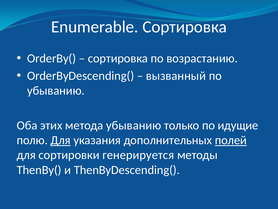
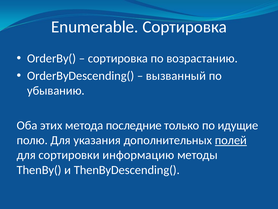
метода убыванию: убыванию -> последние
Для at (61, 140) underline: present -> none
генерируется: генерируется -> информацию
